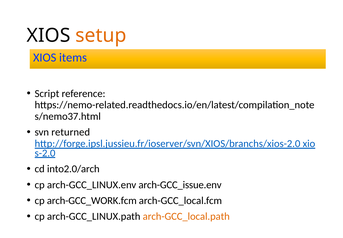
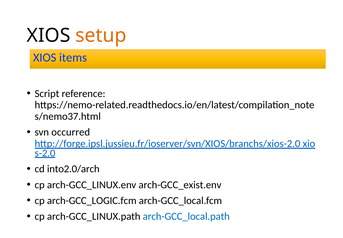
returned: returned -> occurred
arch-GCC_issue.env: arch-GCC_issue.env -> arch-GCC_exist.env
arch-GCC_WORK.fcm: arch-GCC_WORK.fcm -> arch-GCC_LOGIC.fcm
arch-GCC_local.path colour: orange -> blue
